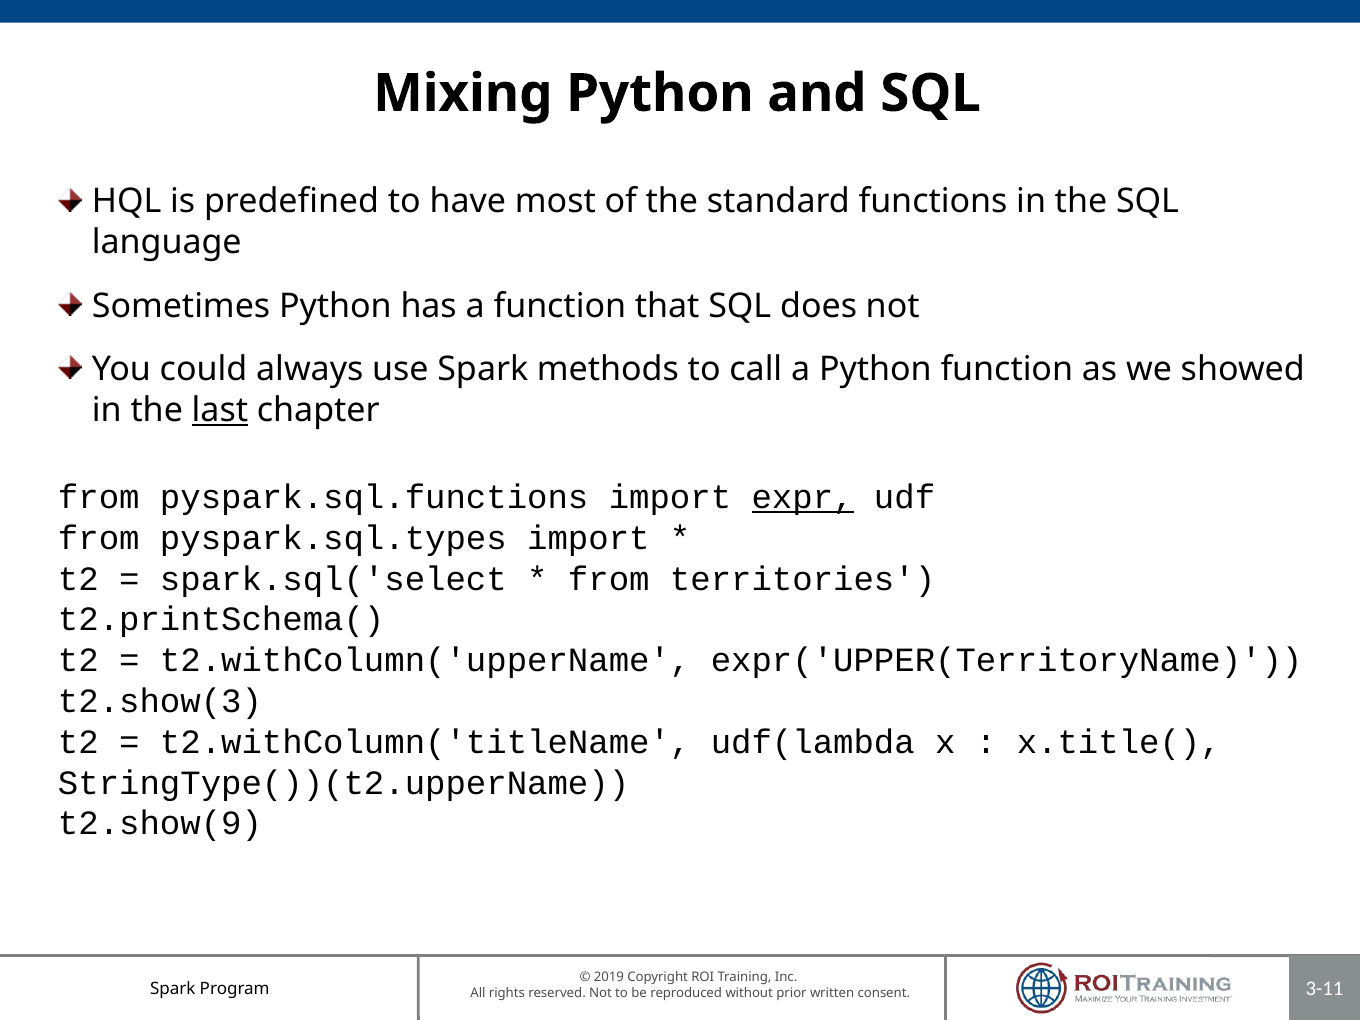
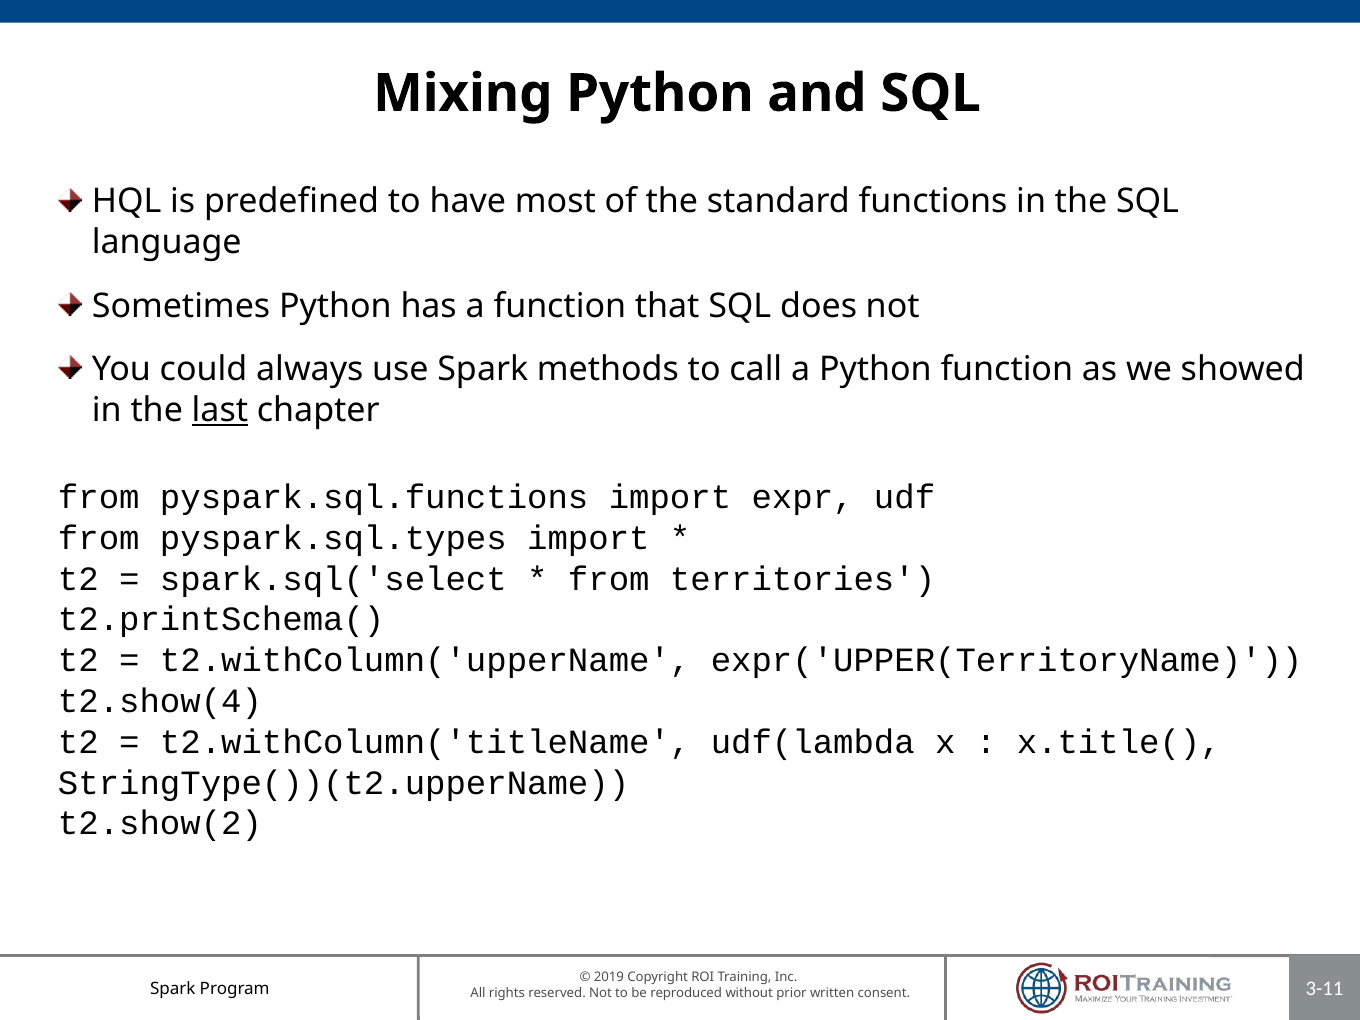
expr underline: present -> none
t2.show(3: t2.show(3 -> t2.show(4
t2.show(9: t2.show(9 -> t2.show(2
